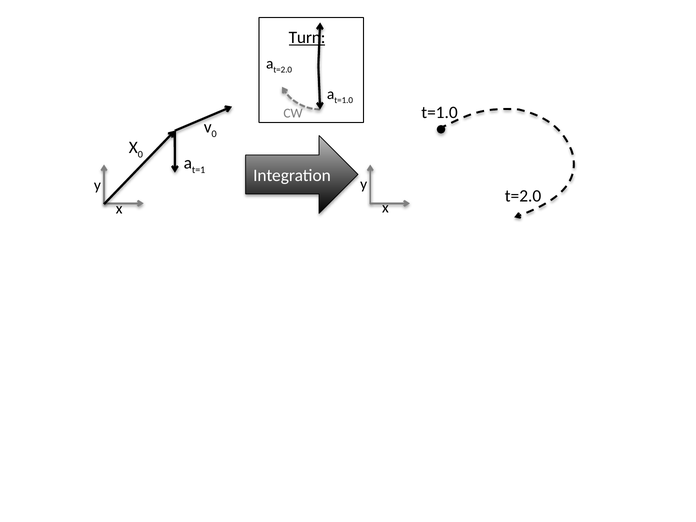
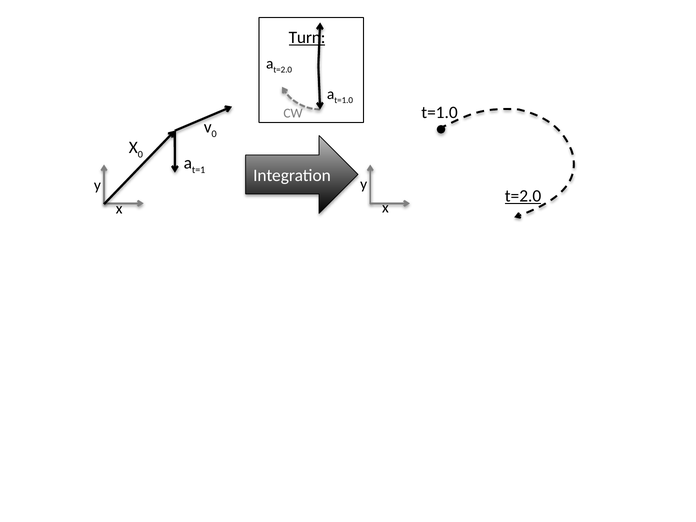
t=2.0 at (523, 196) underline: none -> present
